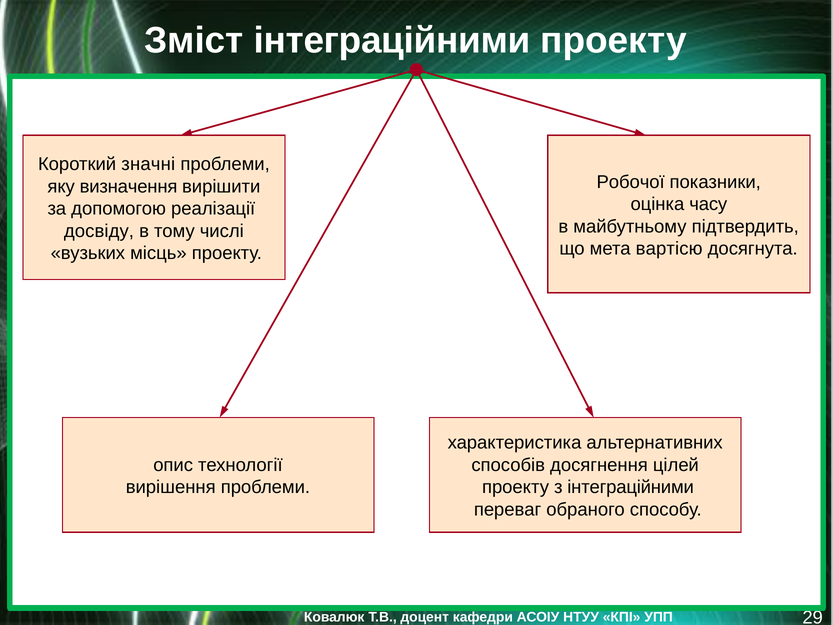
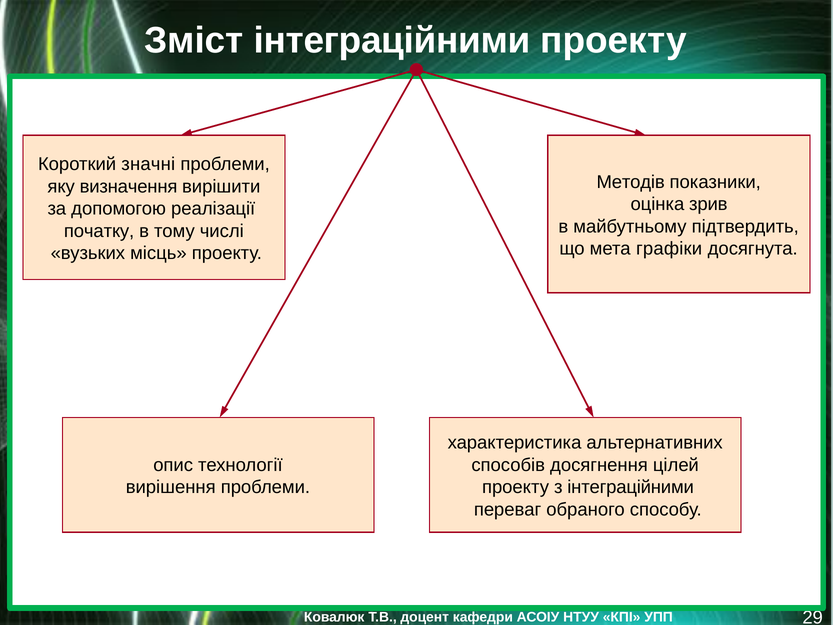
Робочої: Робочої -> Методів
часу: часу -> зрив
досвіду: досвіду -> початку
вартісю: вартісю -> графіки
